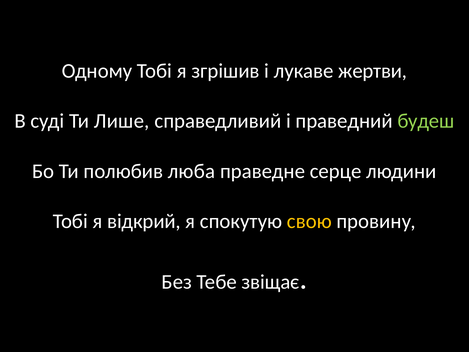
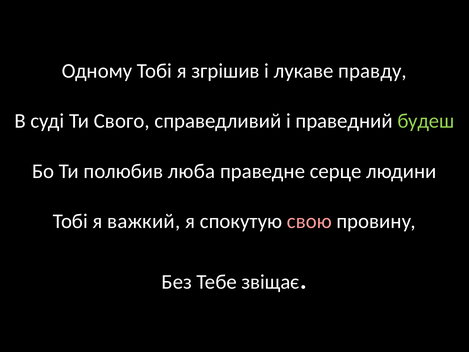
жертви: жертви -> правду
Лише: Лише -> Свого
відкрий: відкрий -> важкий
свою colour: yellow -> pink
